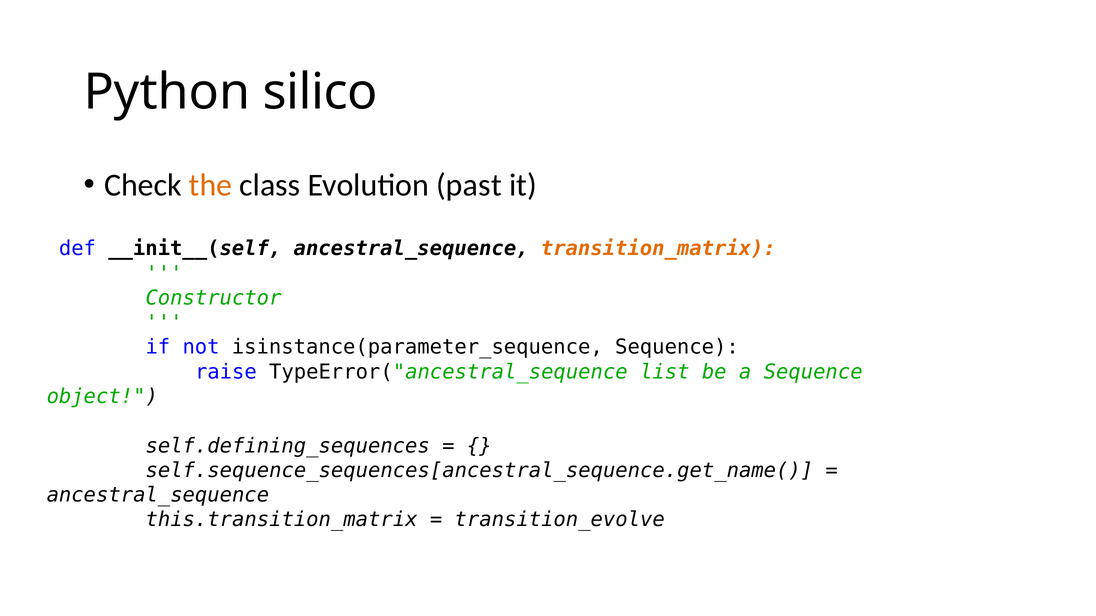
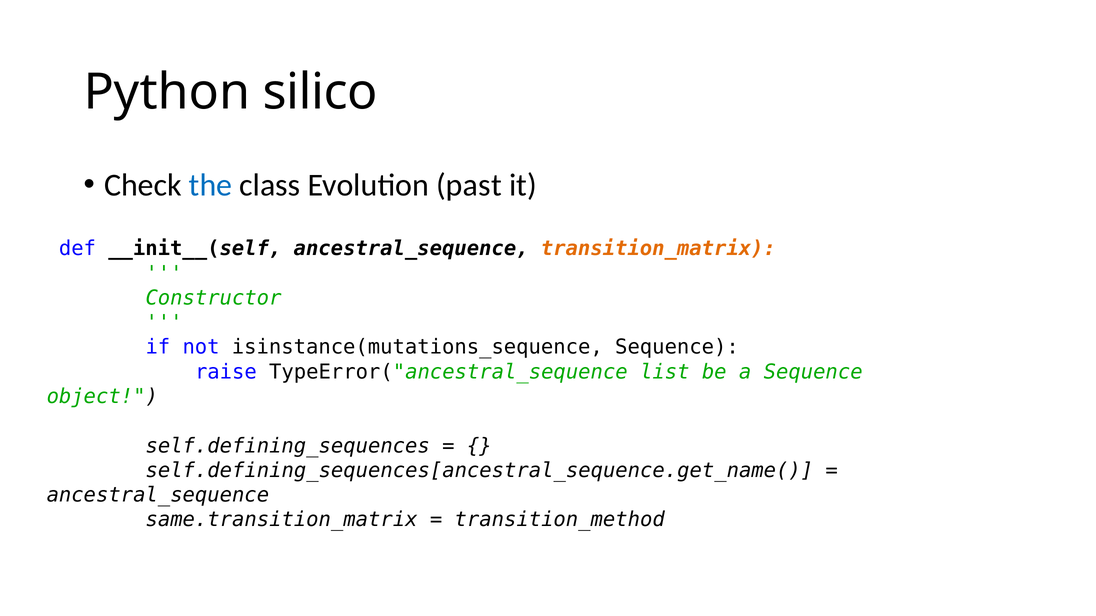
the colour: orange -> blue
isinstance(parameter_sequence: isinstance(parameter_sequence -> isinstance(mutations_sequence
self.sequence_sequences[ancestral_sequence.get_name(: self.sequence_sequences[ancestral_sequence.get_name( -> self.defining_sequences[ancestral_sequence.get_name(
this.transition_matrix: this.transition_matrix -> same.transition_matrix
transition_evolve: transition_evolve -> transition_method
